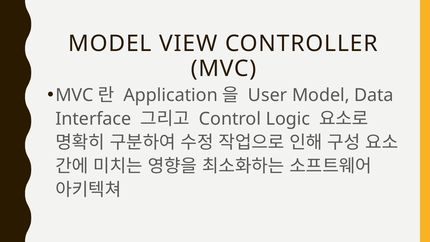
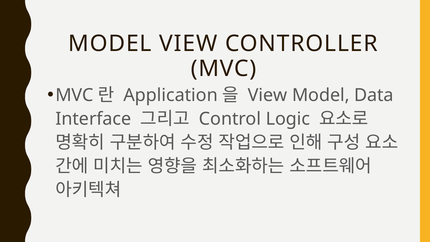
User at (268, 95): User -> View
